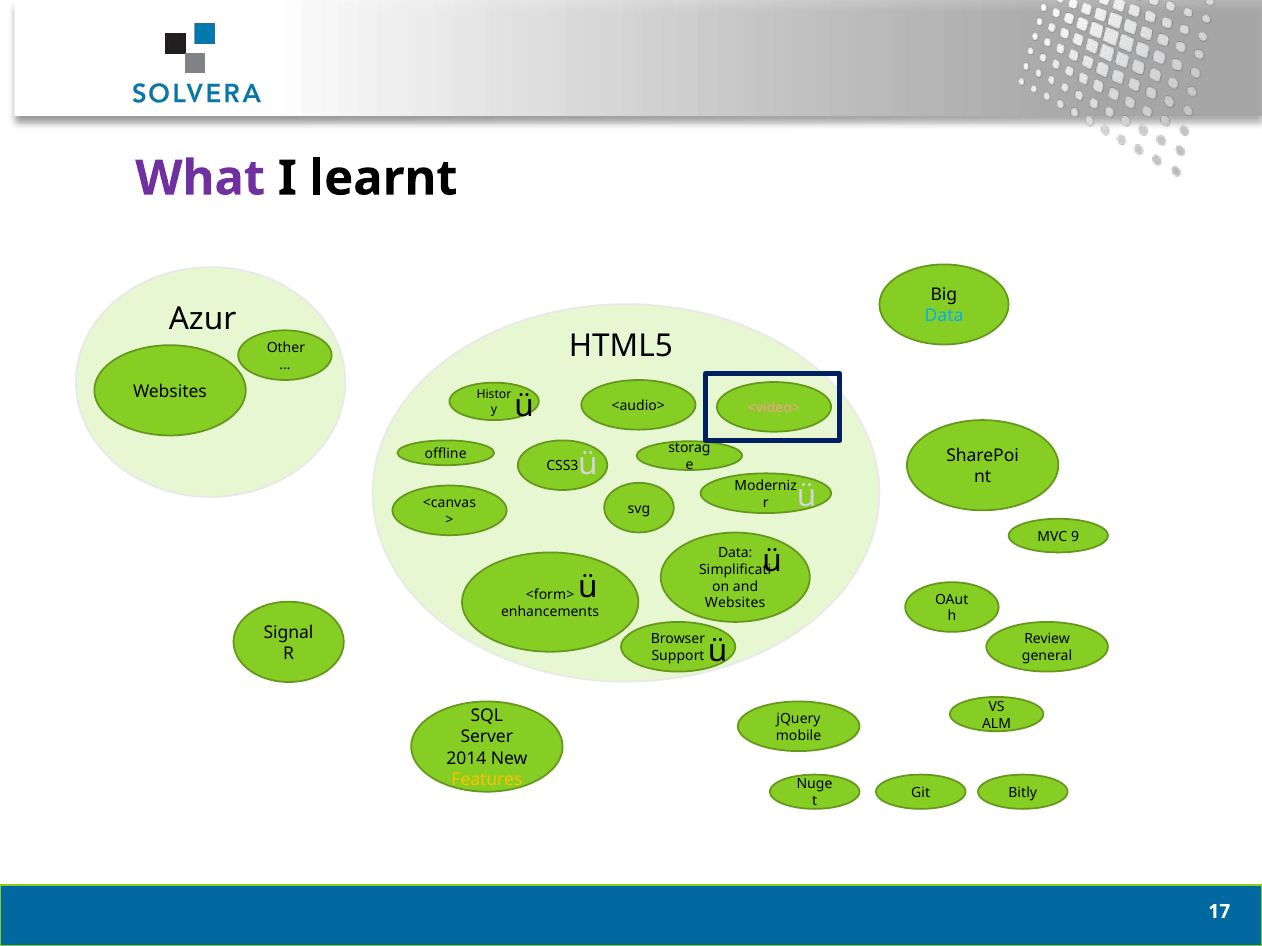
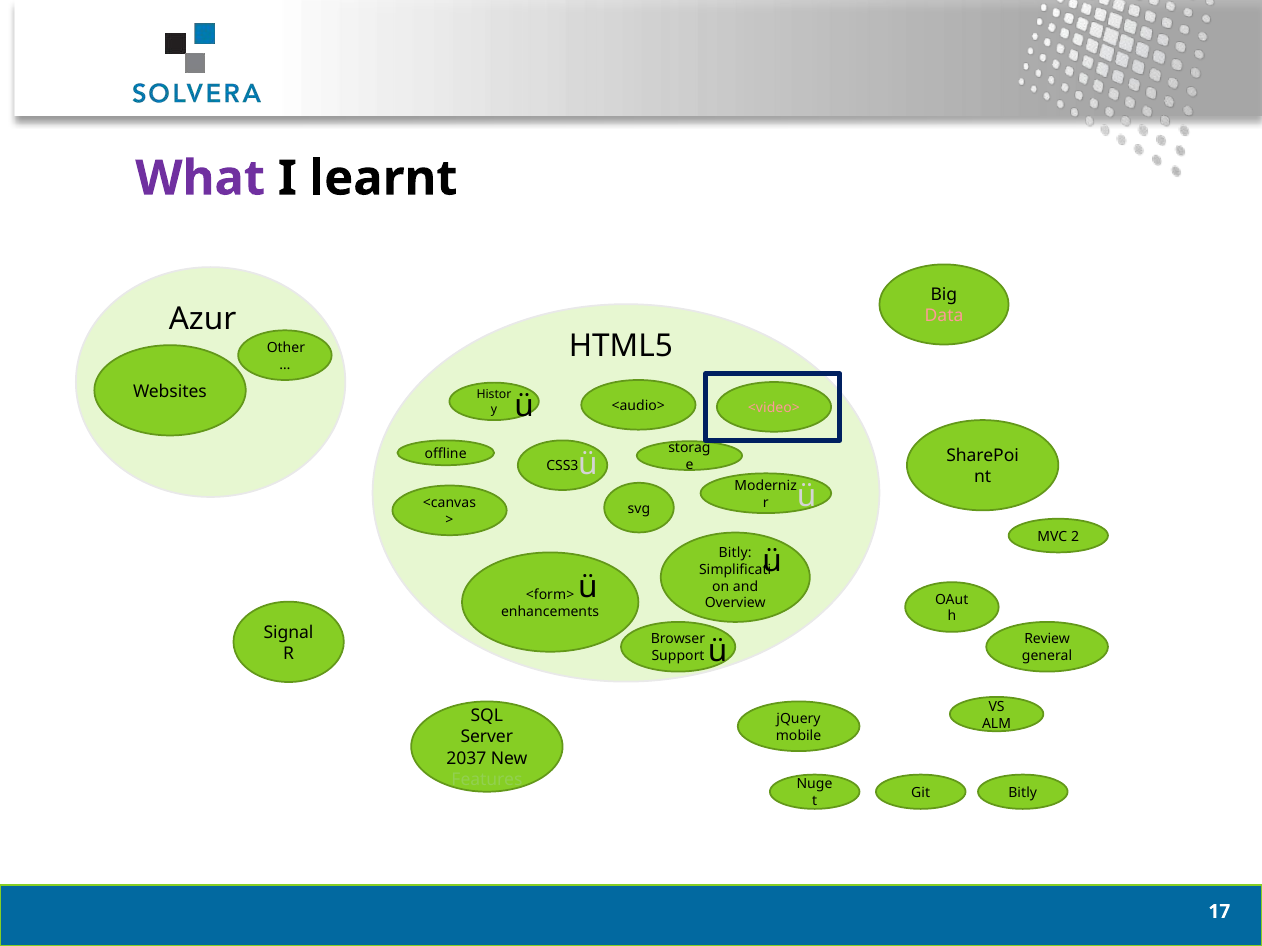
Data at (944, 316) colour: light blue -> pink
9: 9 -> 2
Data at (735, 553): Data -> Bitly
Websites at (735, 604): Websites -> Overview
2014: 2014 -> 2037
Features colour: yellow -> light green
